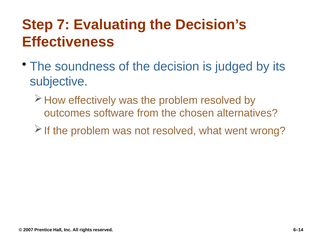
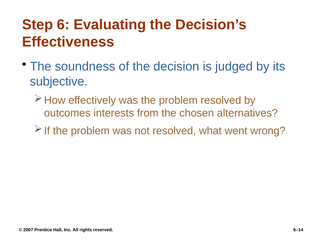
7: 7 -> 6
software: software -> interests
